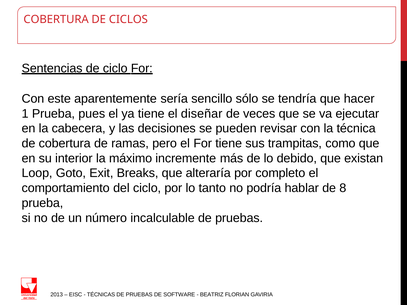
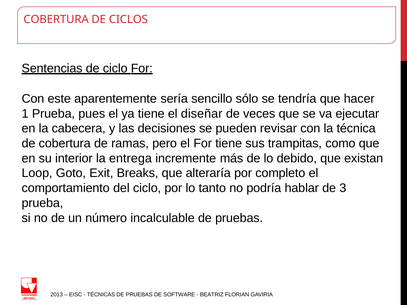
máximo: máximo -> entrega
8: 8 -> 3
